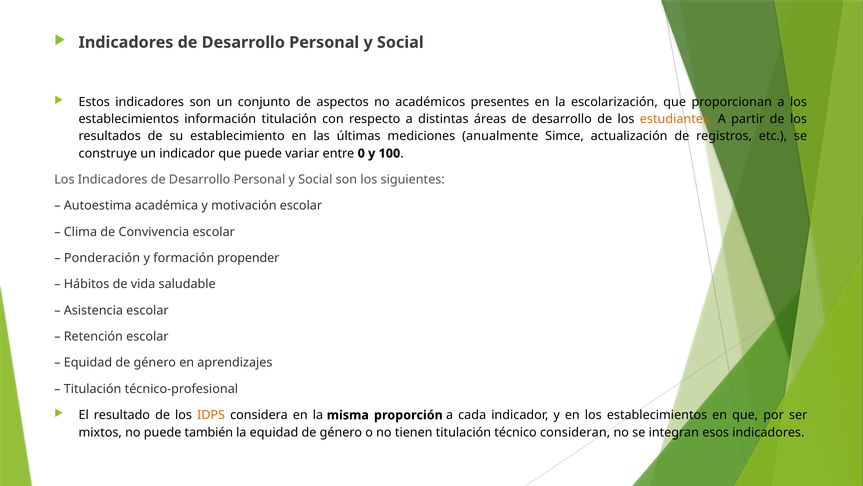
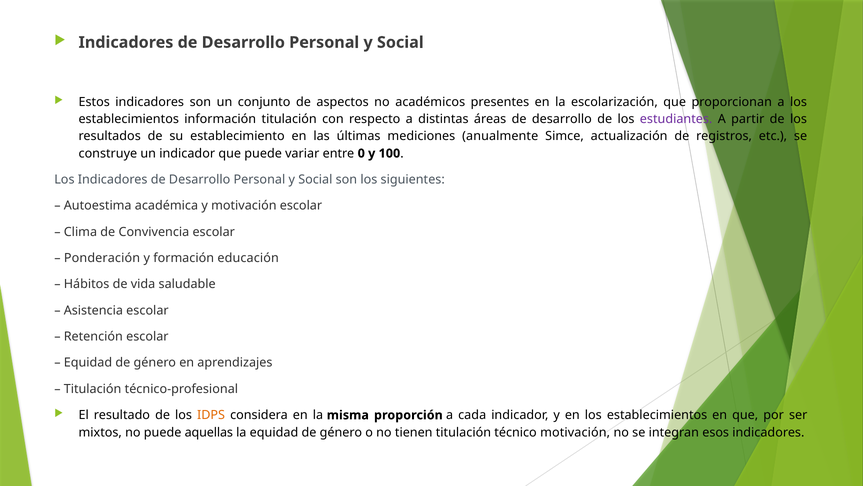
estudiantes colour: orange -> purple
propender: propender -> educación
también: también -> aquellas
técnico consideran: consideran -> motivación
